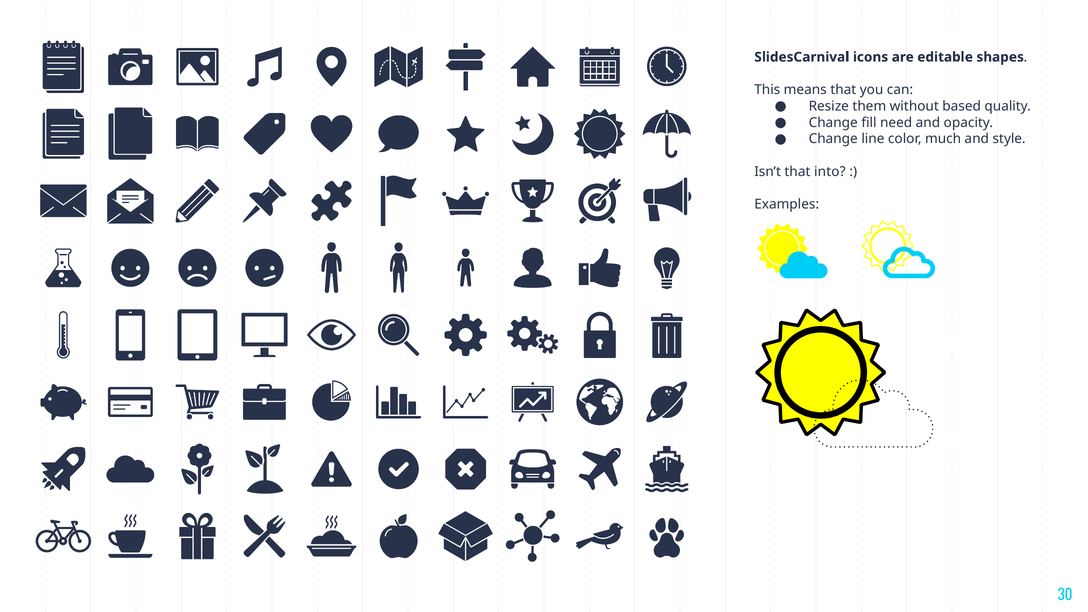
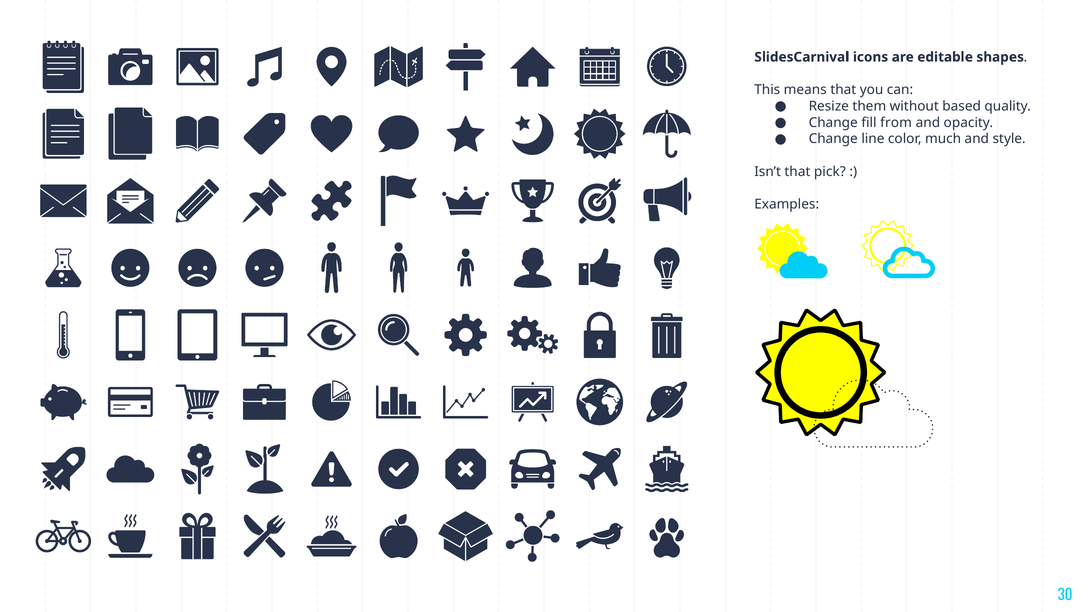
need: need -> from
into: into -> pick
